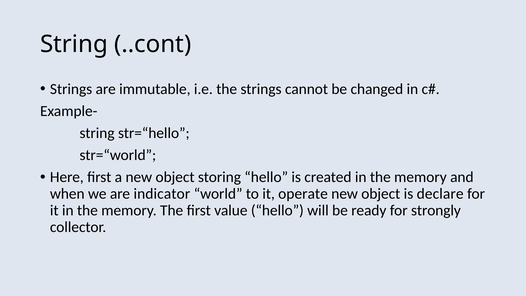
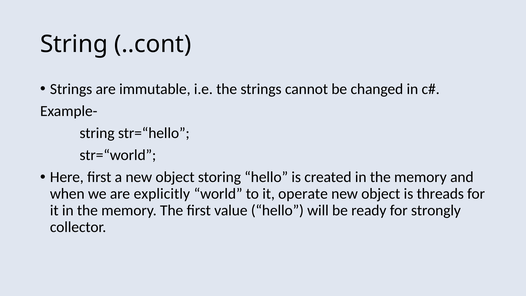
indicator: indicator -> explicitly
declare: declare -> threads
